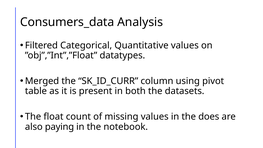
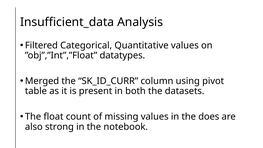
Consumers_data: Consumers_data -> Insufficient_data
paying: paying -> strong
